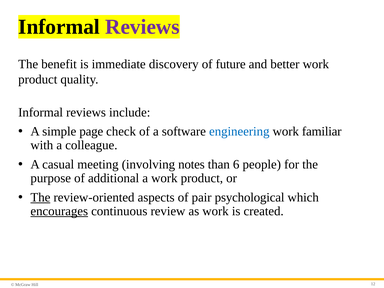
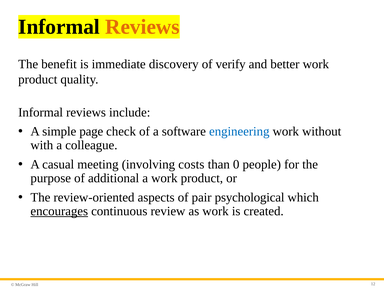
Reviews at (142, 27) colour: purple -> orange
future: future -> verify
familiar: familiar -> without
notes: notes -> costs
6: 6 -> 0
The at (40, 197) underline: present -> none
